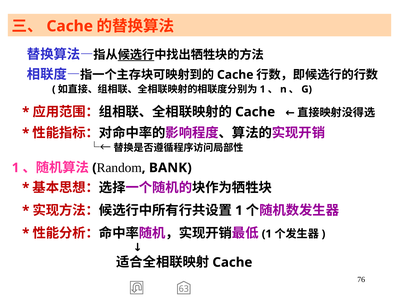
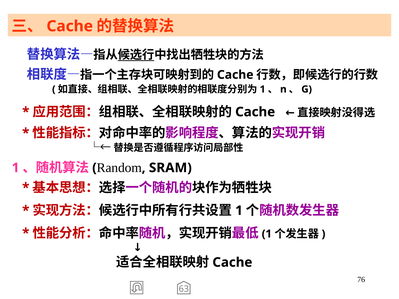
BANK: BANK -> SRAM
